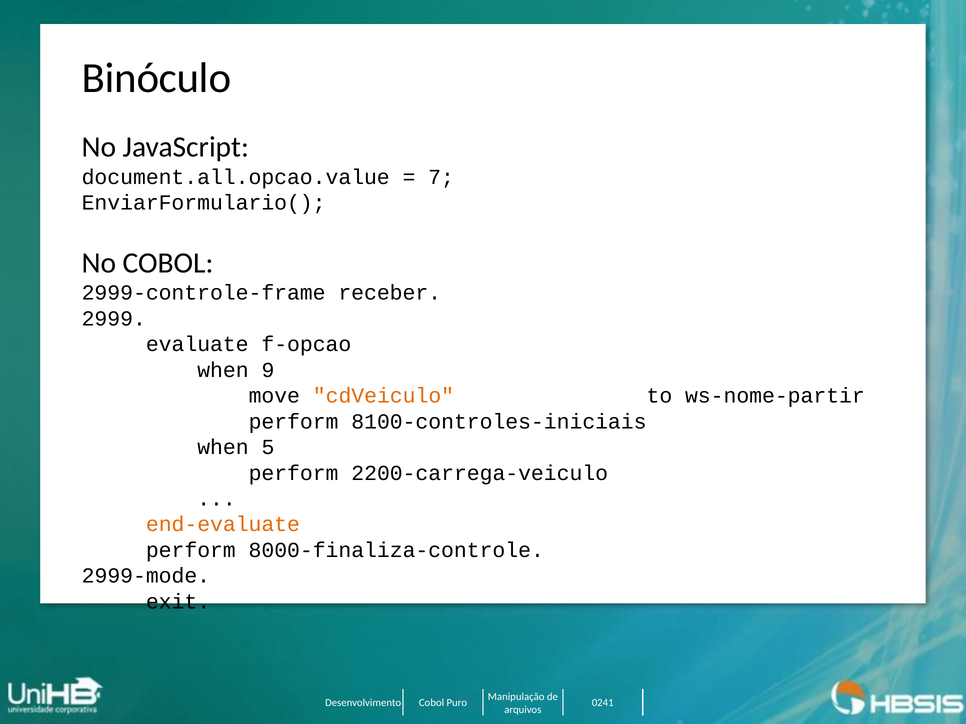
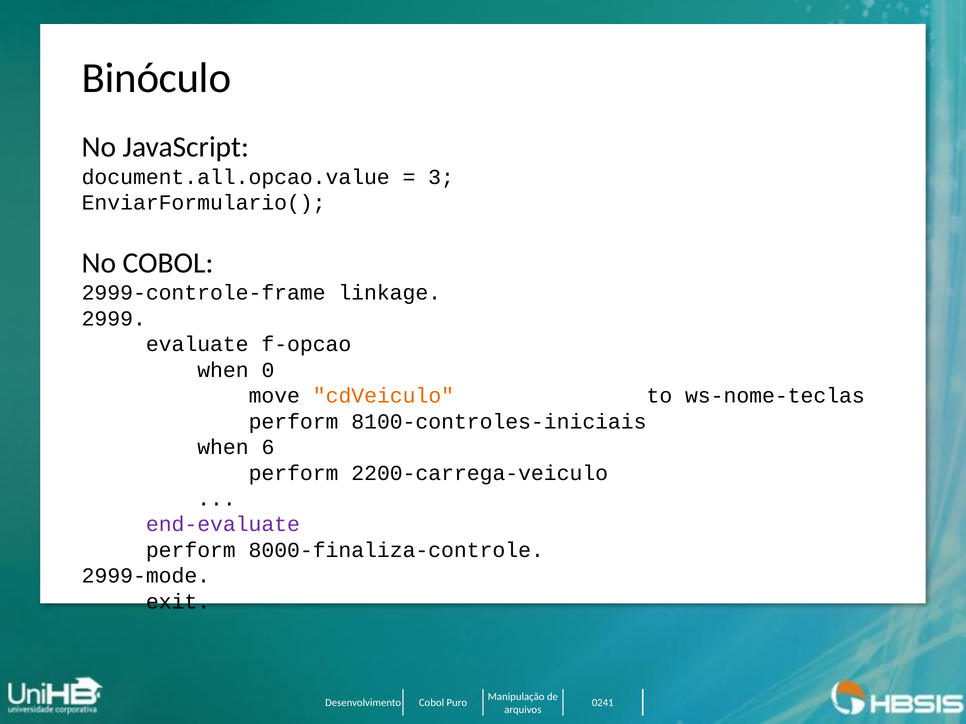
7: 7 -> 3
receber: receber -> linkage
9: 9 -> 0
ws-nome-partir: ws-nome-partir -> ws-nome-teclas
5: 5 -> 6
end-evaluate colour: orange -> purple
